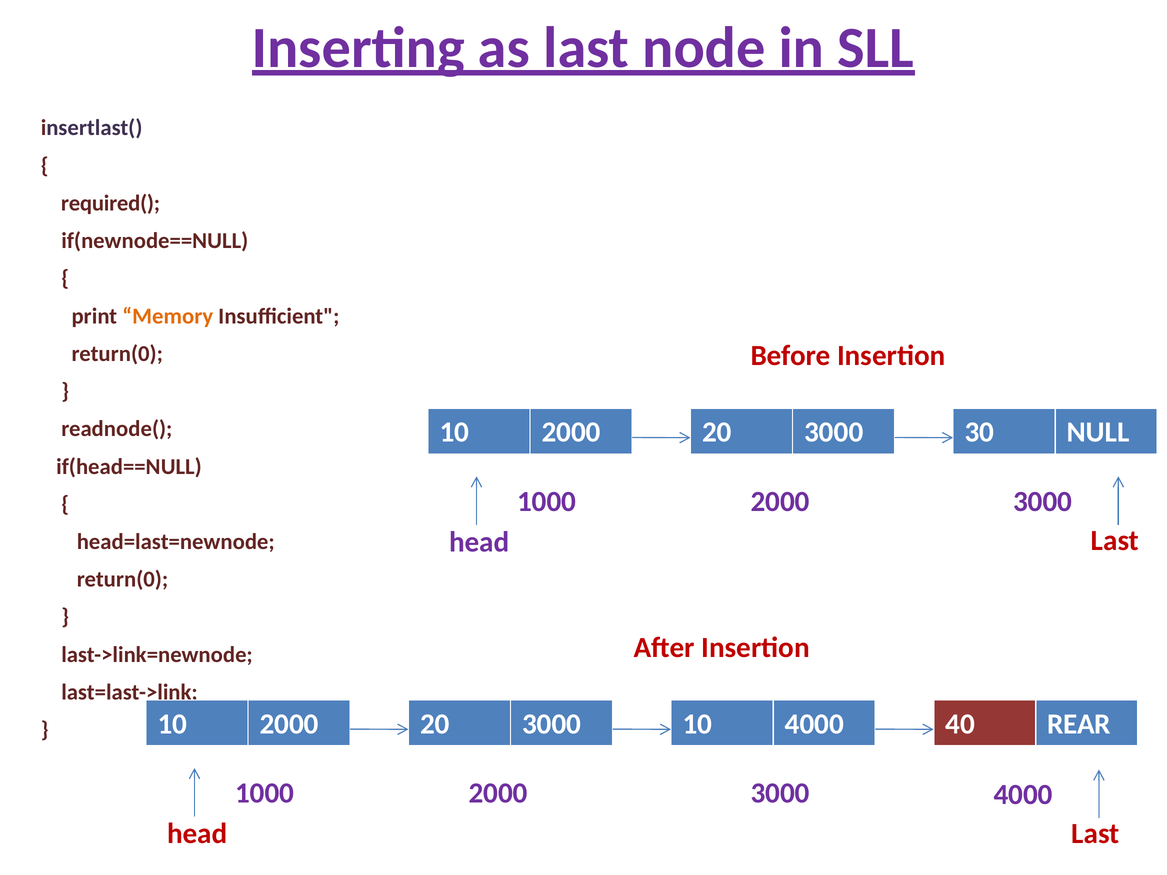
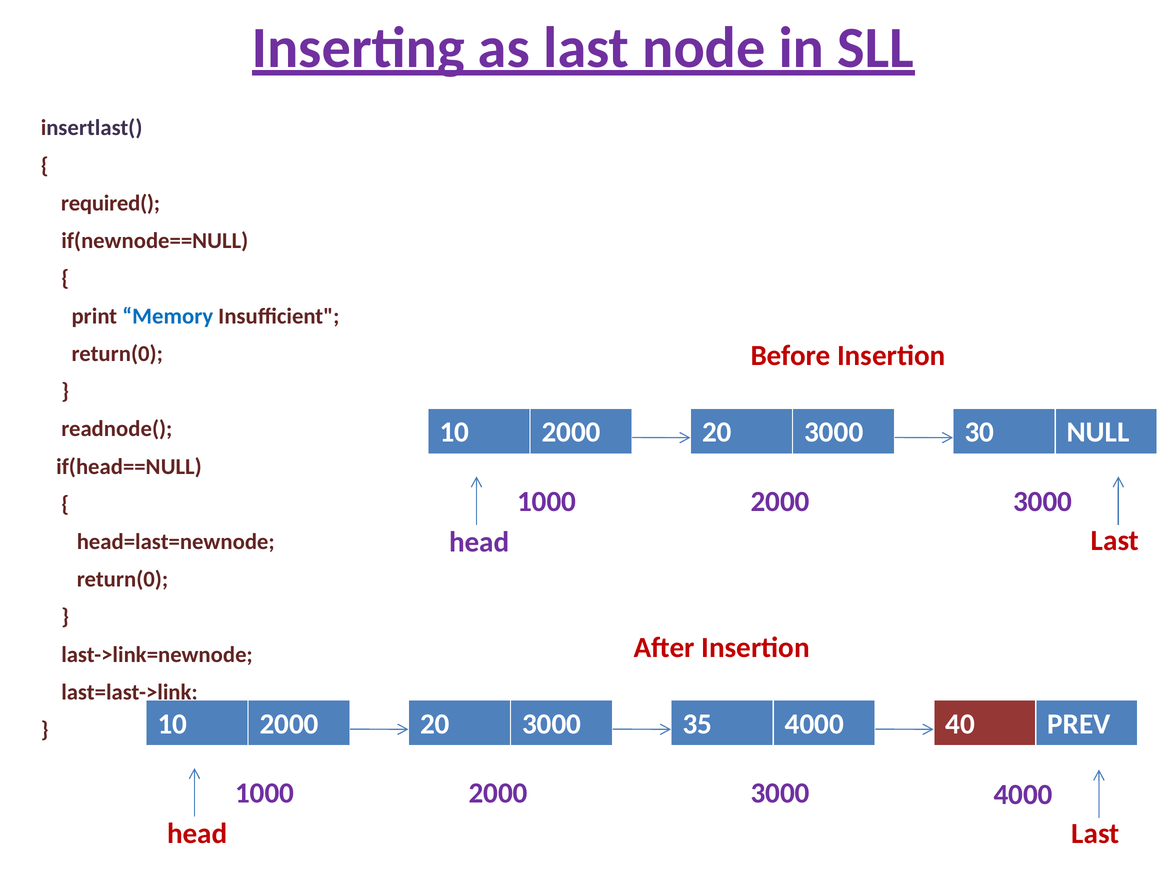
Memory colour: orange -> blue
3000 10: 10 -> 35
REAR: REAR -> PREV
